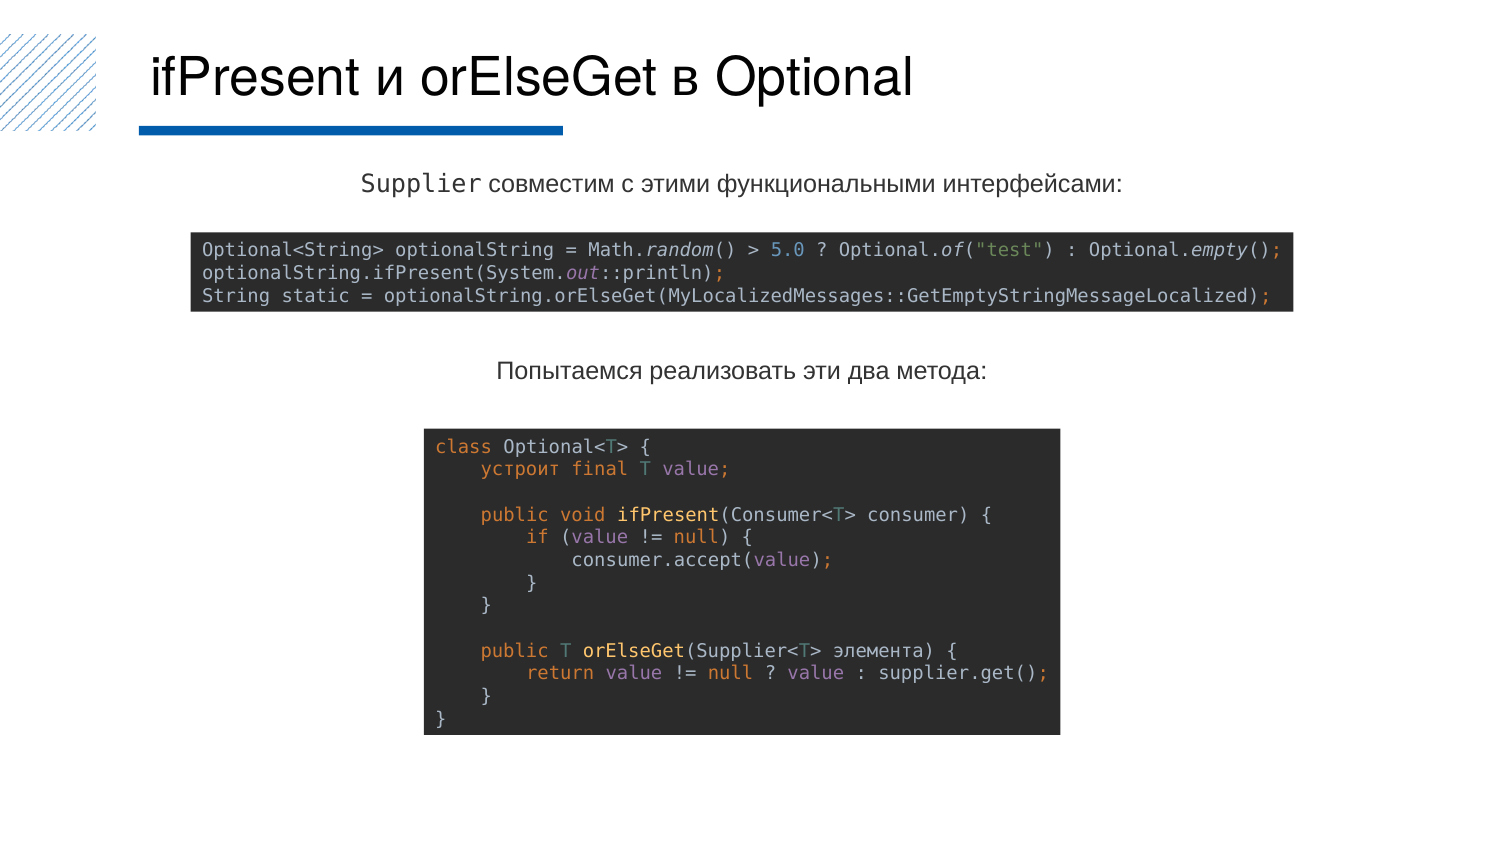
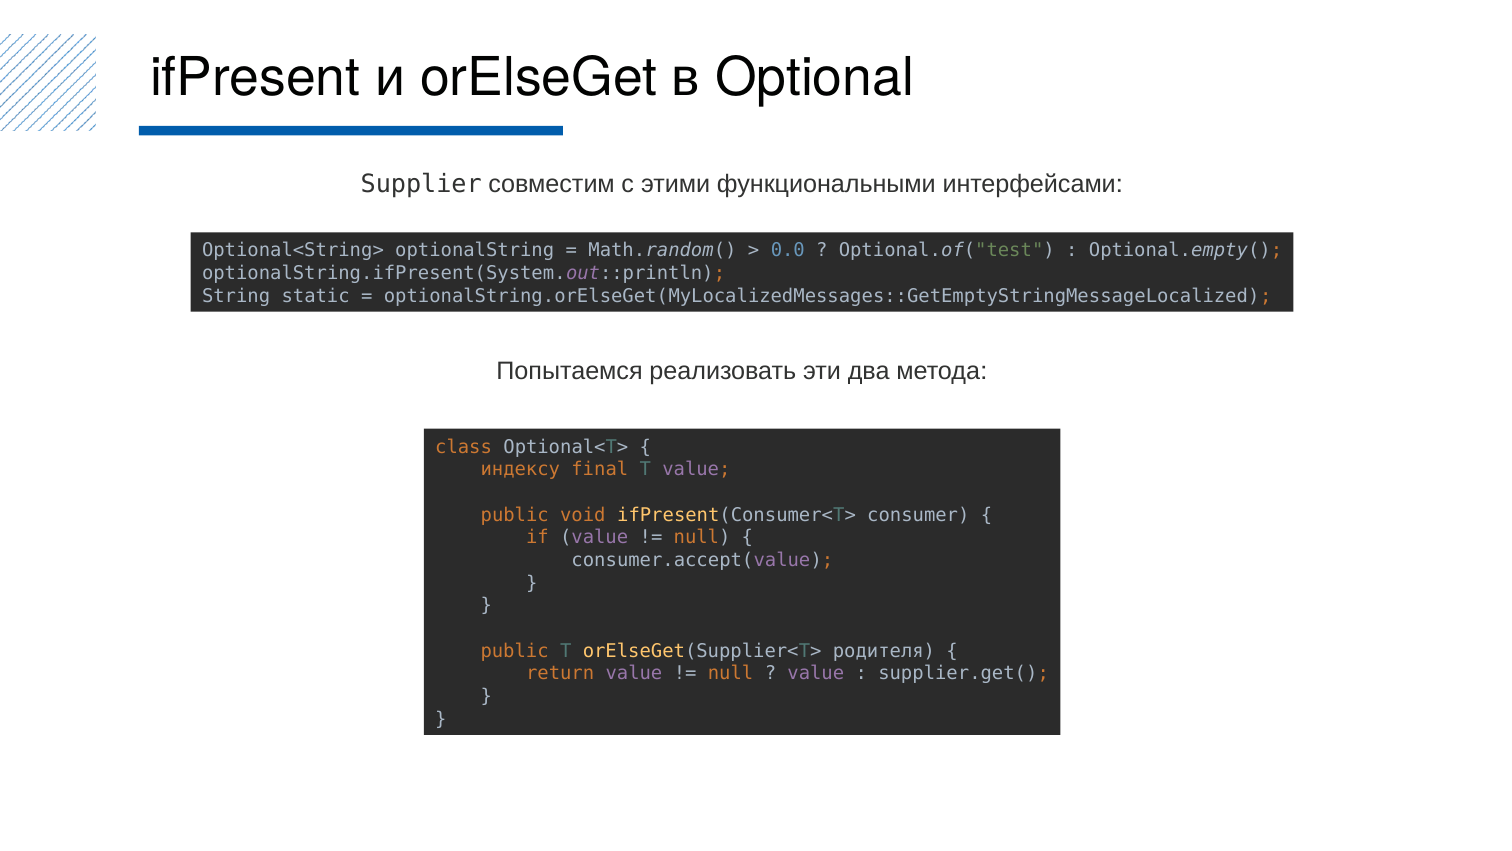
5.0: 5.0 -> 0.0
устроит: устроит -> индексу
элемента: элемента -> родителя
